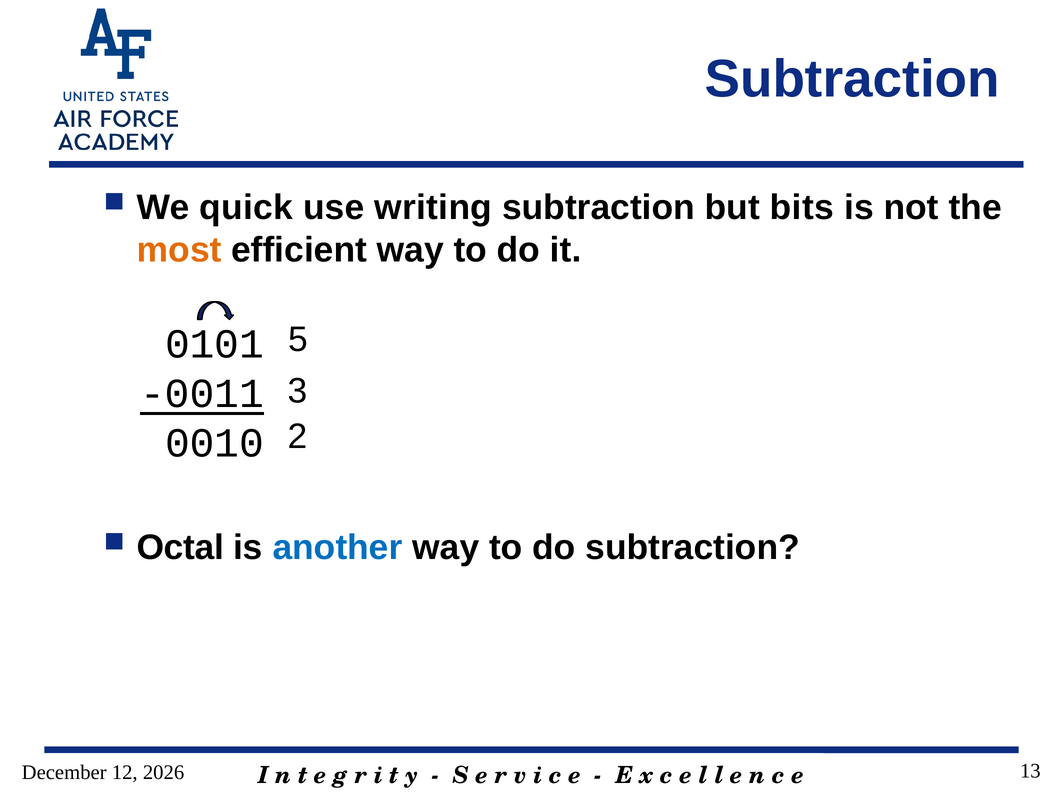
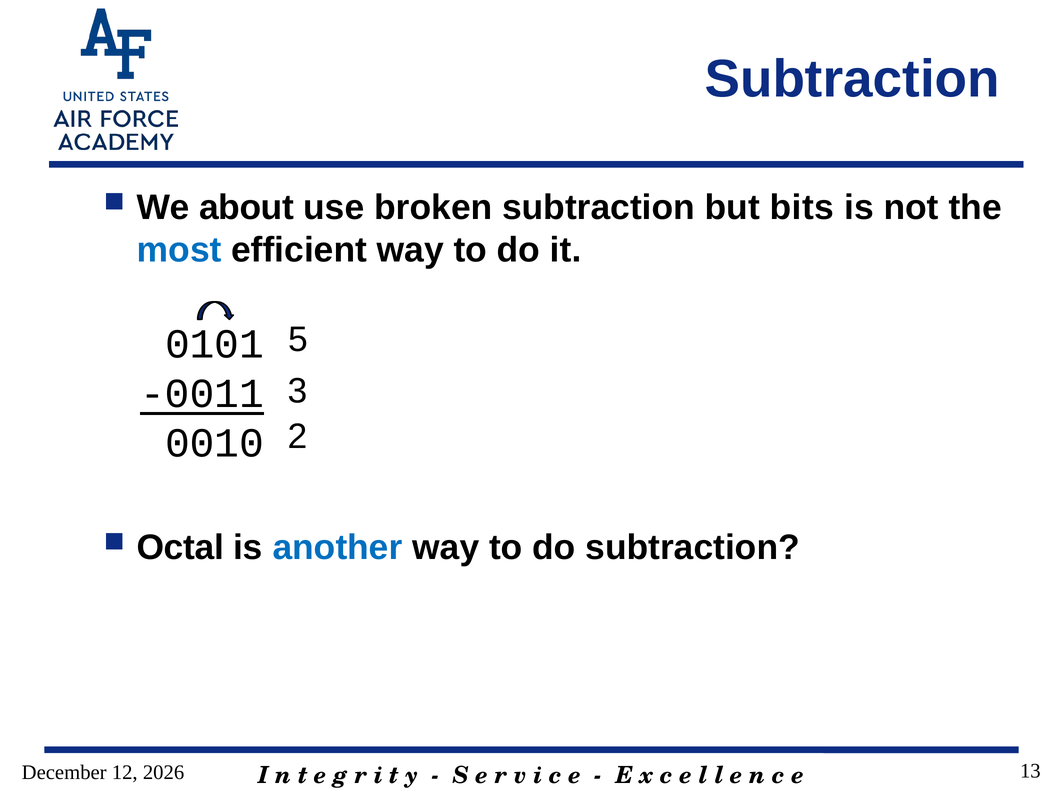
quick: quick -> about
writing: writing -> broken
most colour: orange -> blue
